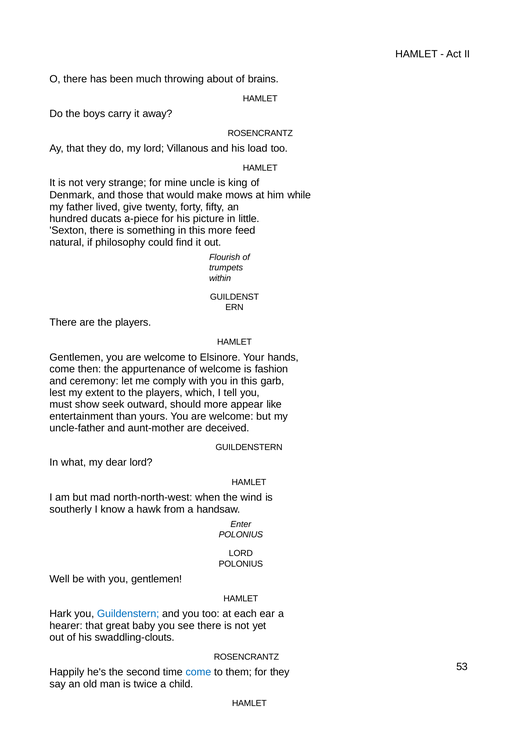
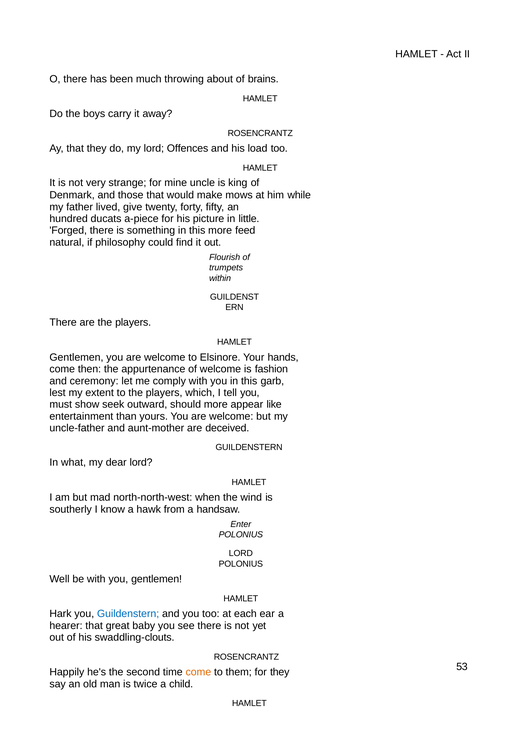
Villanous: Villanous -> Offences
Sexton: Sexton -> Forged
come at (198, 672) colour: blue -> orange
